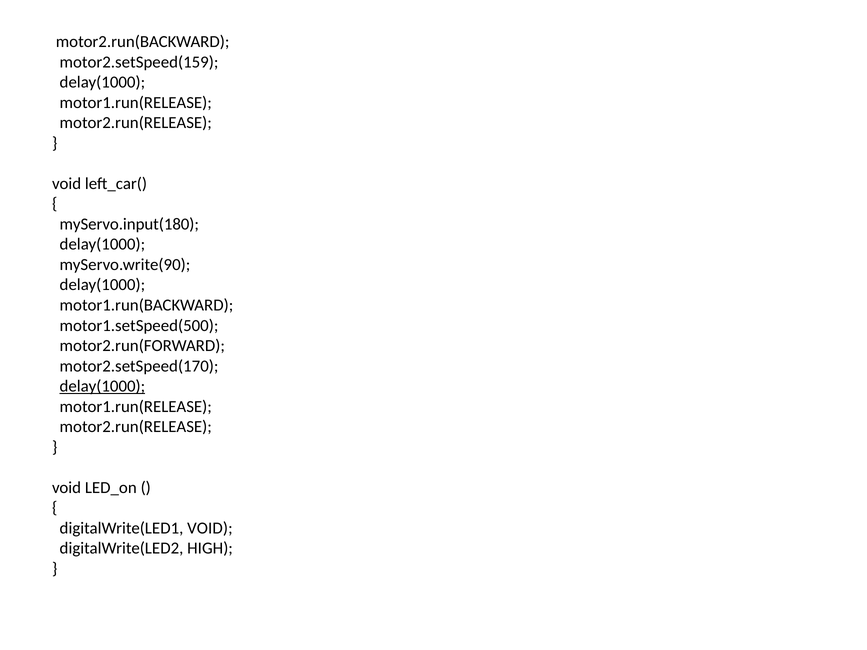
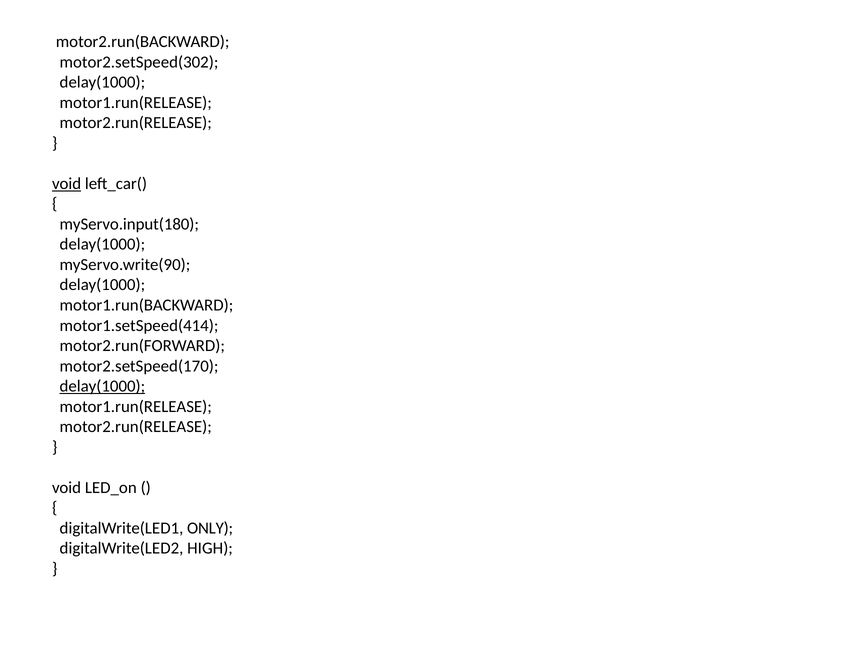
motor2.setSpeed(159: motor2.setSpeed(159 -> motor2.setSpeed(302
void at (67, 184) underline: none -> present
motor1.setSpeed(500: motor1.setSpeed(500 -> motor1.setSpeed(414
digitalWrite(LED1 VOID: VOID -> ONLY
